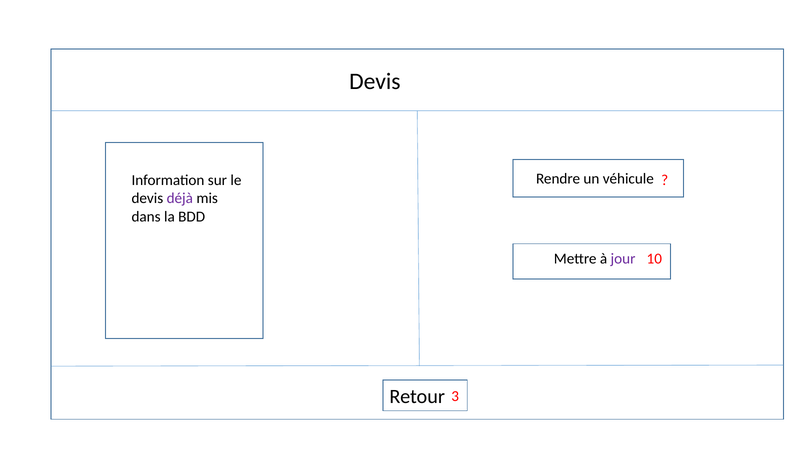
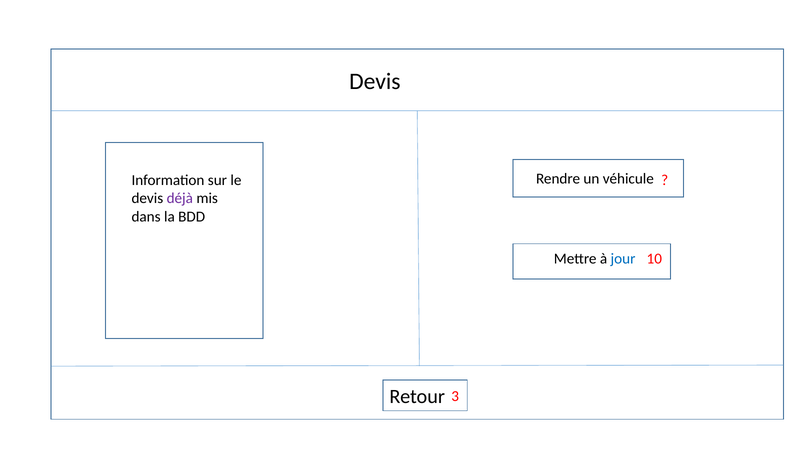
jour colour: purple -> blue
